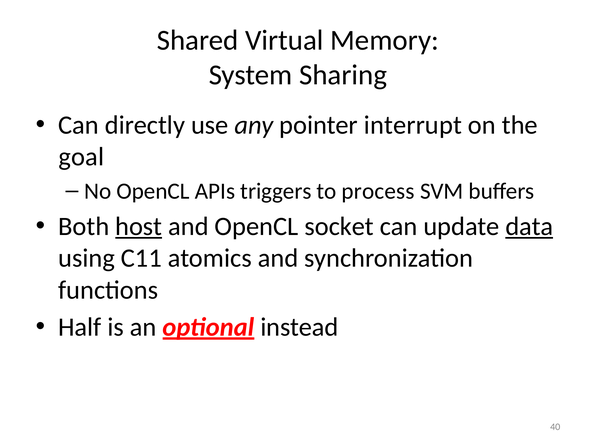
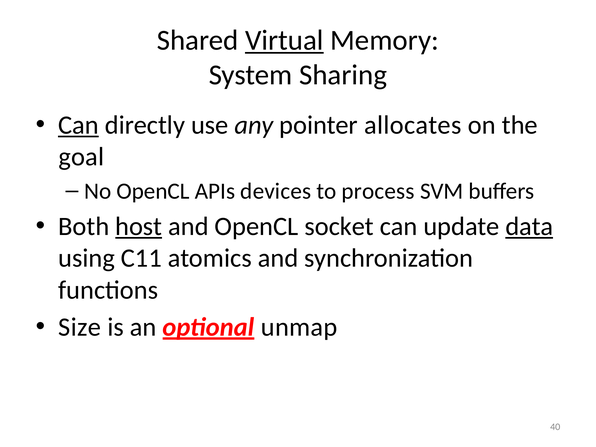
Virtual underline: none -> present
Can at (78, 125) underline: none -> present
interrupt: interrupt -> allocates
triggers: triggers -> devices
Half: Half -> Size
instead: instead -> unmap
